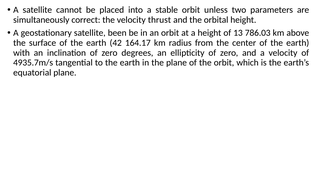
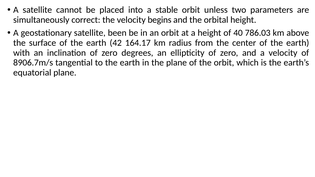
thrust: thrust -> begins
13: 13 -> 40
4935.7m/s: 4935.7m/s -> 8906.7m/s
